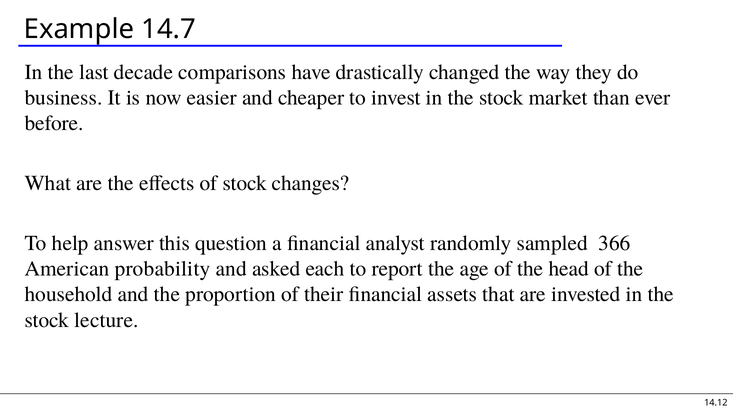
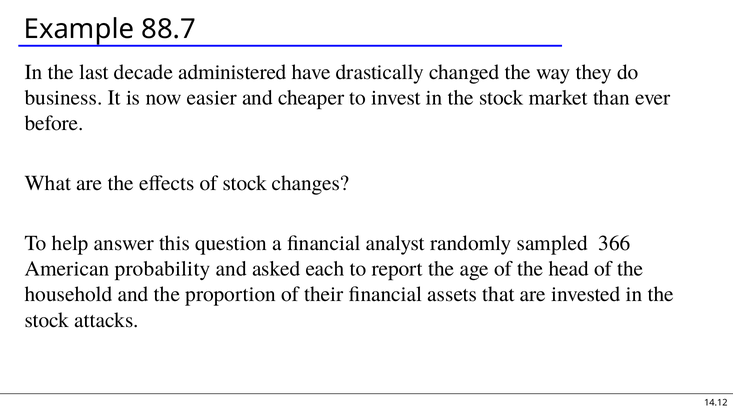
14.7: 14.7 -> 88.7
comparisons: comparisons -> administered
lecture: lecture -> attacks
